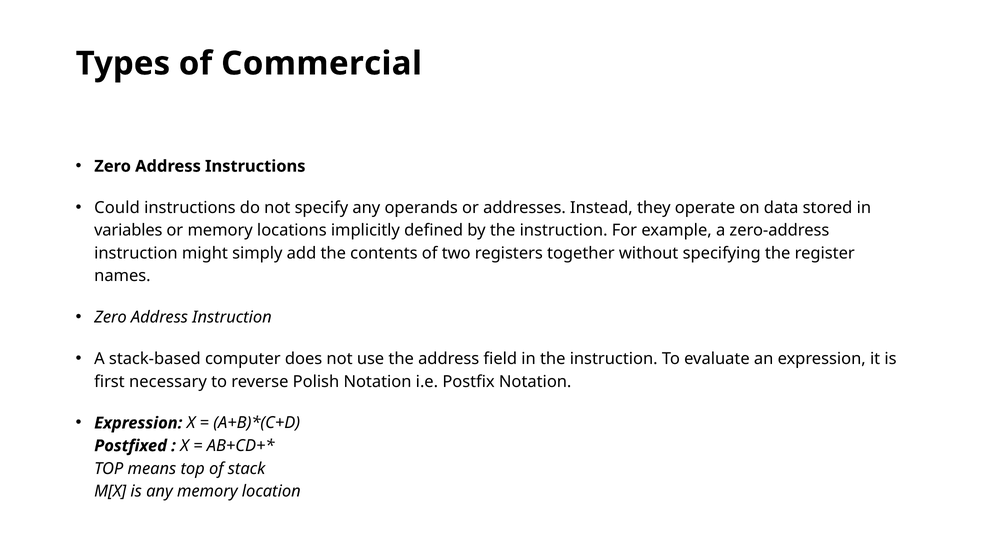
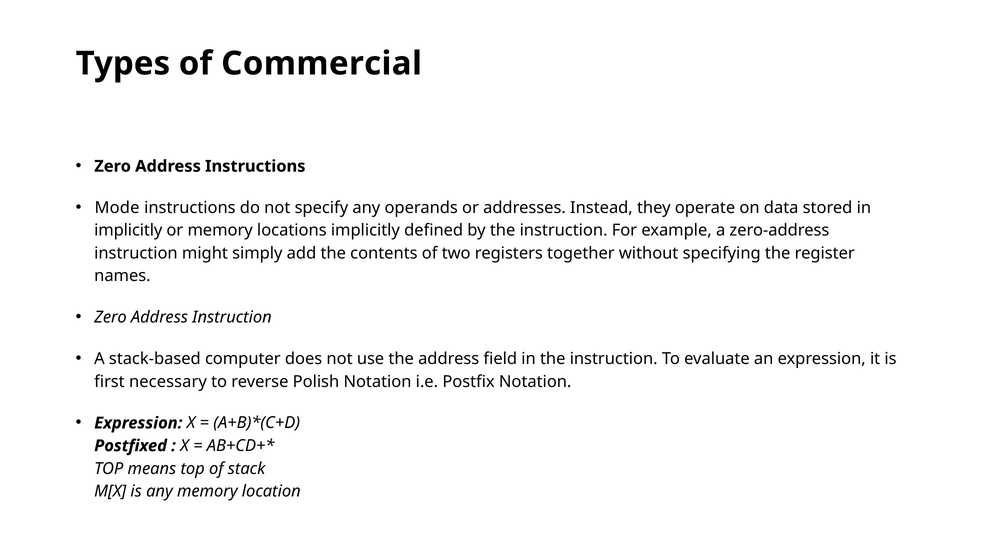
Could: Could -> Mode
variables at (128, 230): variables -> implicitly
